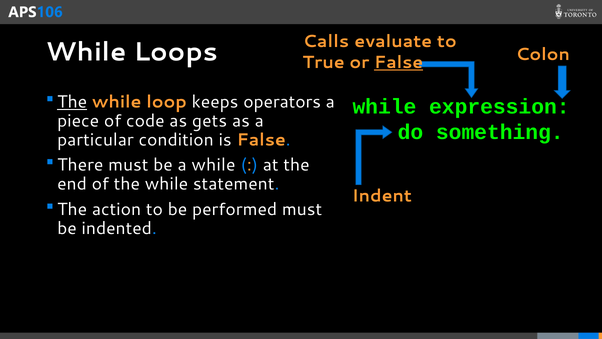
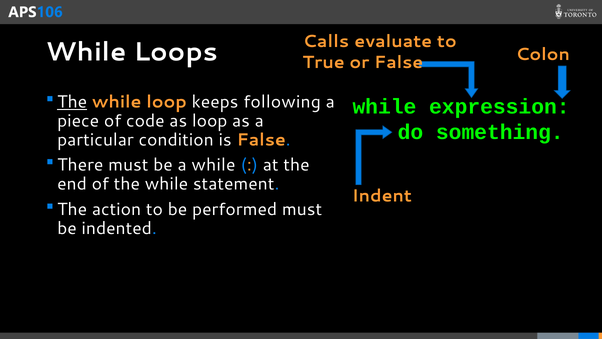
False at (399, 62) underline: present -> none
operators: operators -> following
as gets: gets -> loop
